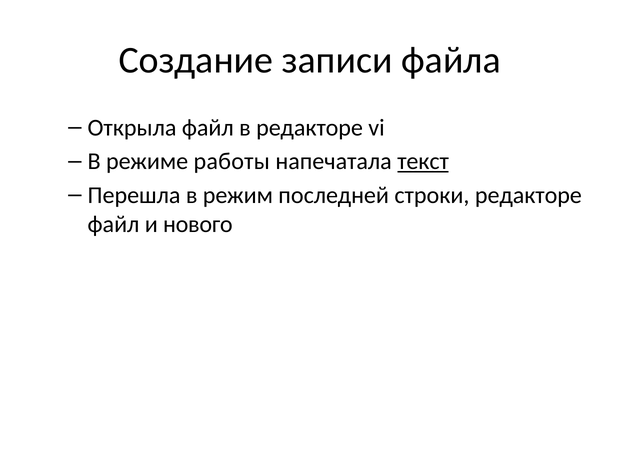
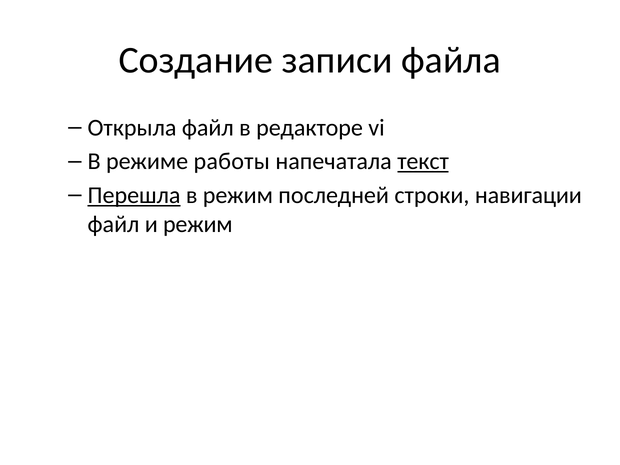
Перешла underline: none -> present
строки редакторе: редакторе -> навигации
и нового: нового -> режим
